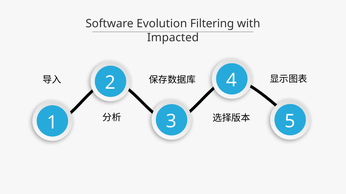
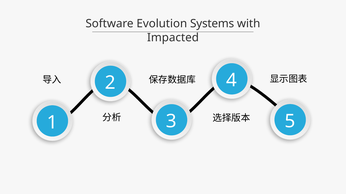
Filtering: Filtering -> Systems
